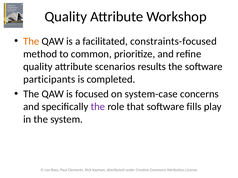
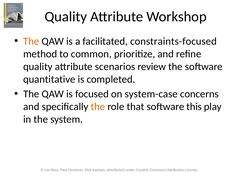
results: results -> review
participants: participants -> quantitative
the at (98, 107) colour: purple -> orange
fills: fills -> this
